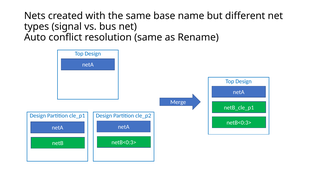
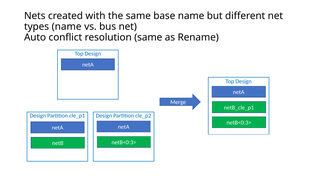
types signal: signal -> name
